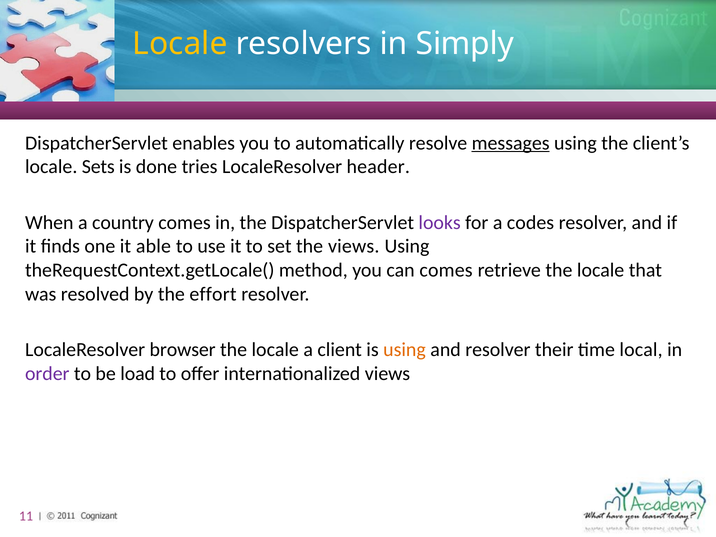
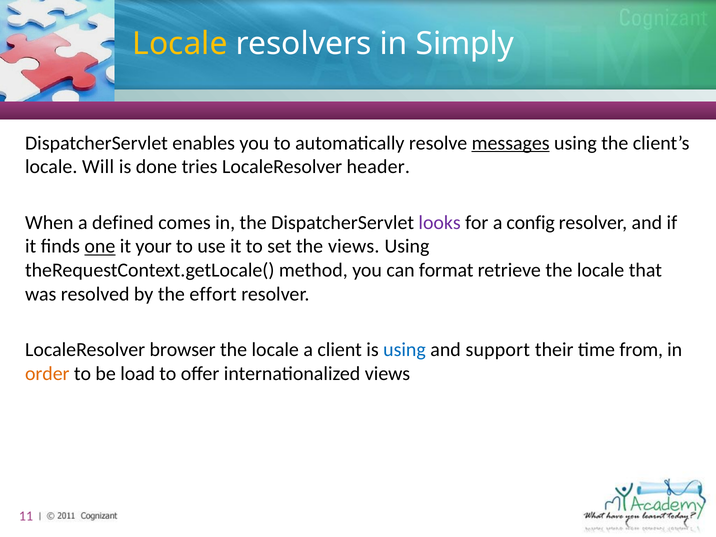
Sets: Sets -> Will
country: country -> defined
codes: codes -> config
one underline: none -> present
able: able -> your
can comes: comes -> format
using at (404, 350) colour: orange -> blue
and resolver: resolver -> support
local: local -> from
order colour: purple -> orange
